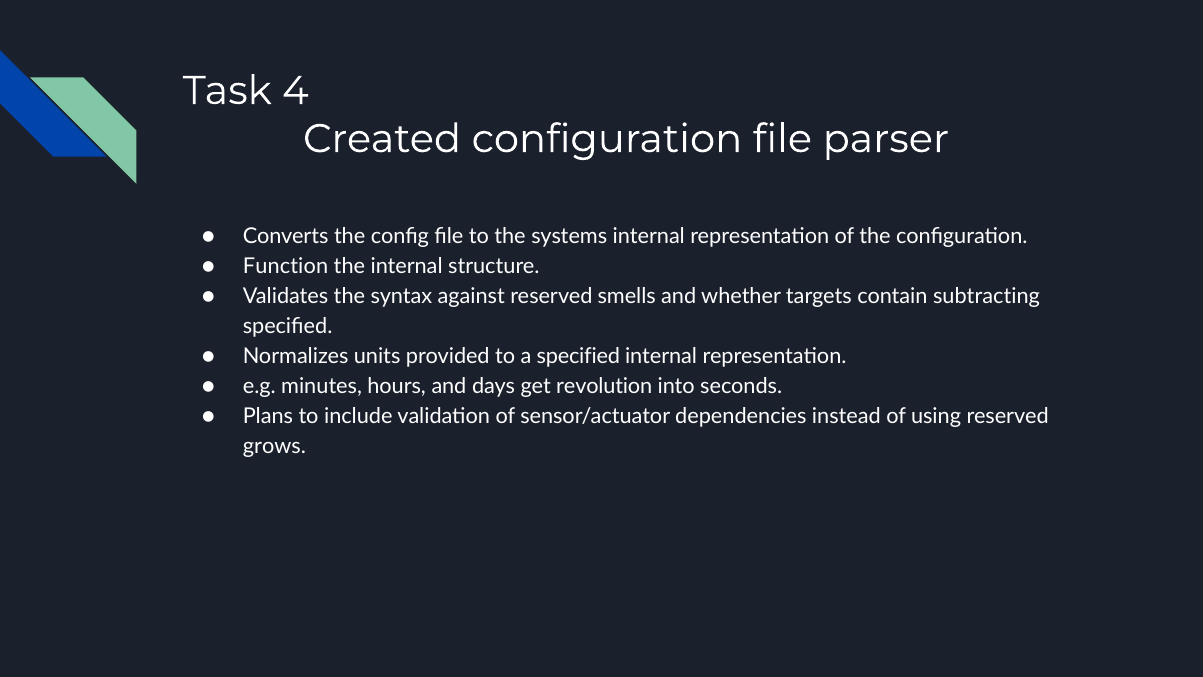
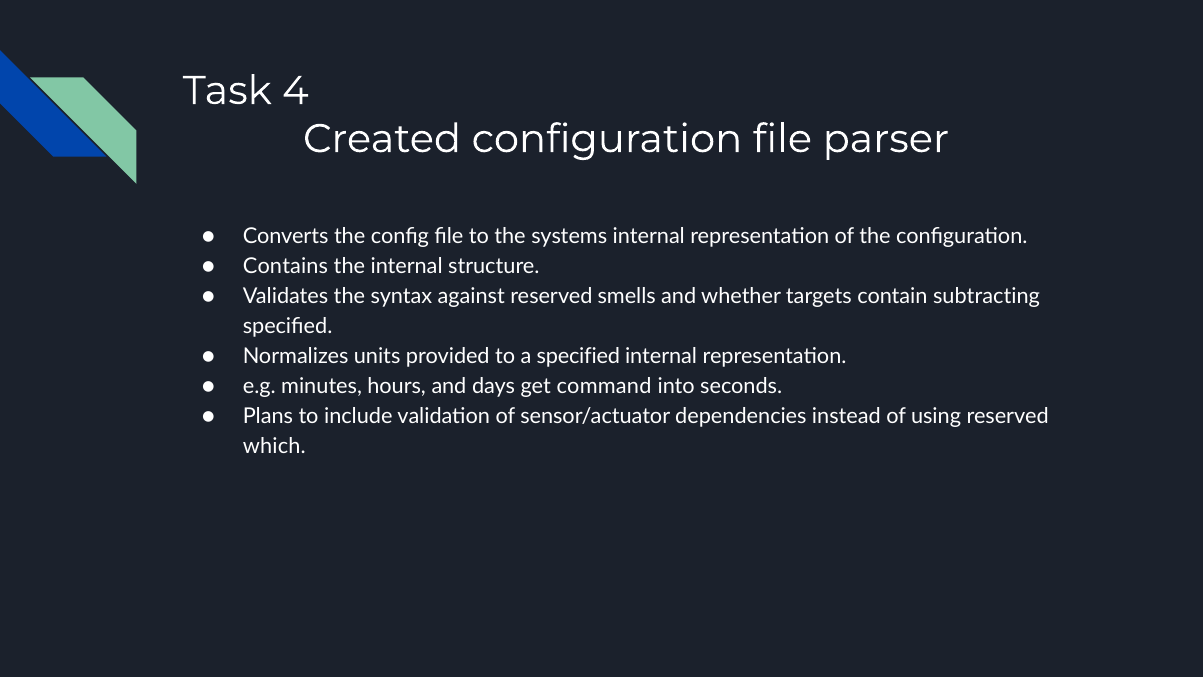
Function: Function -> Contains
revolution: revolution -> command
grows: grows -> which
